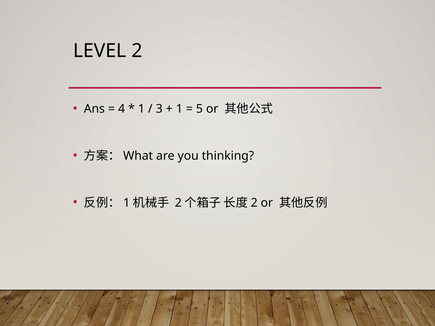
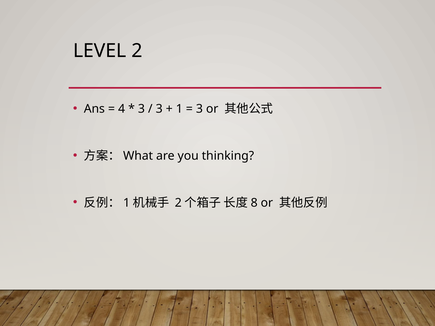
1 at (141, 109): 1 -> 3
5 at (199, 109): 5 -> 3
2 at (254, 203): 2 -> 8
